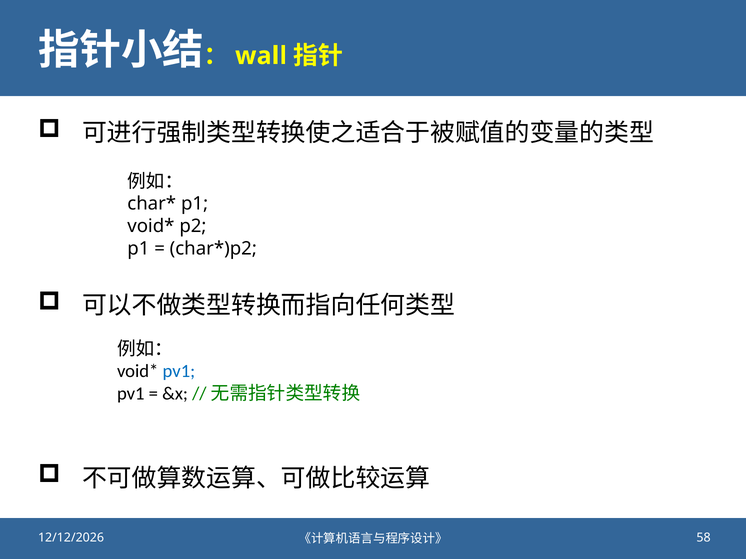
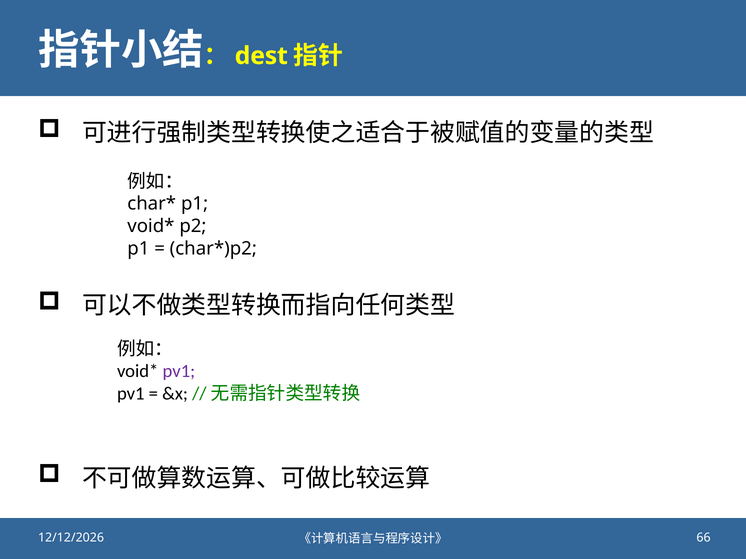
wall: wall -> dest
pv1 at (179, 372) colour: blue -> purple
58: 58 -> 66
